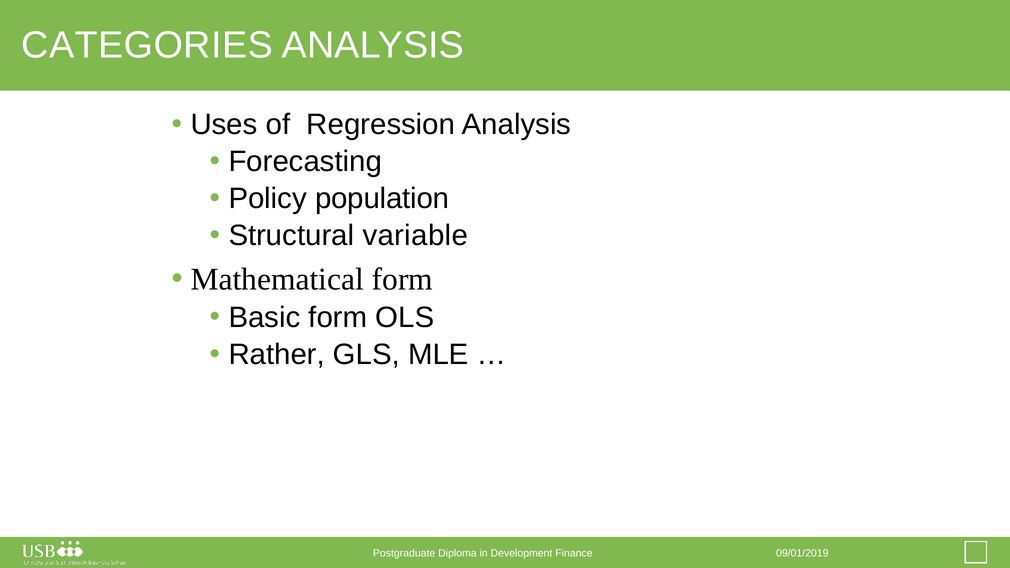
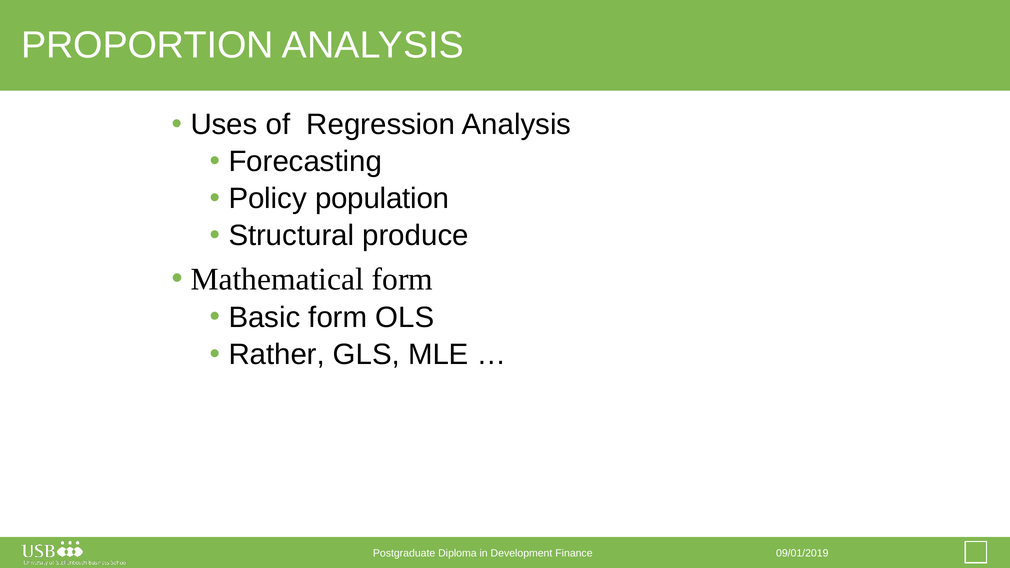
CATEGORIES: CATEGORIES -> PROPORTION
variable: variable -> produce
